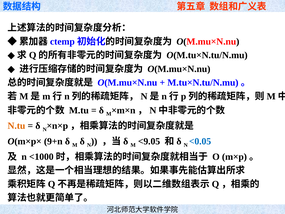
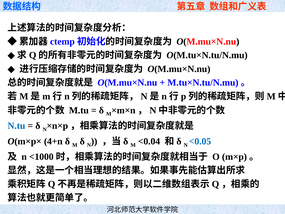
N.tu colour: orange -> blue
9+n: 9+n -> 4+n
<9.05: <9.05 -> <0.04
